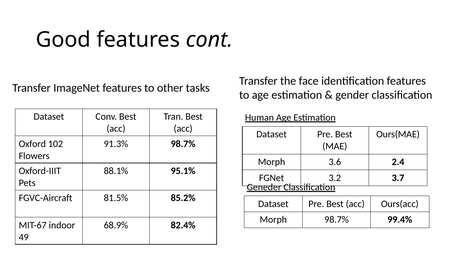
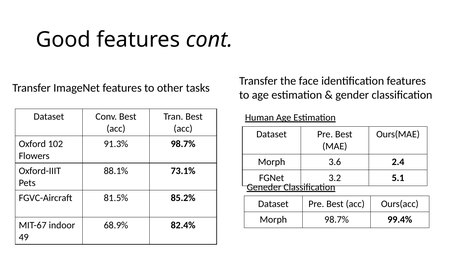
95.1%: 95.1% -> 73.1%
3.7: 3.7 -> 5.1
